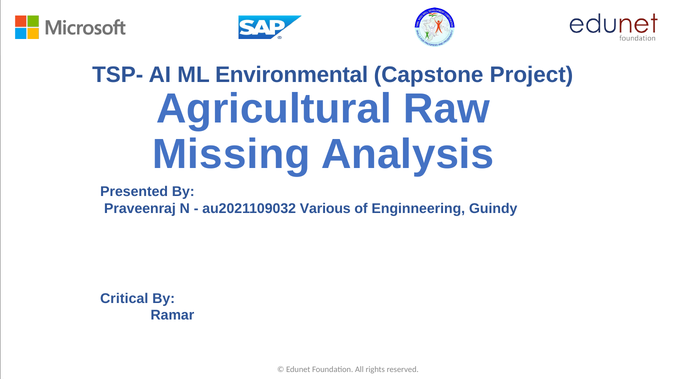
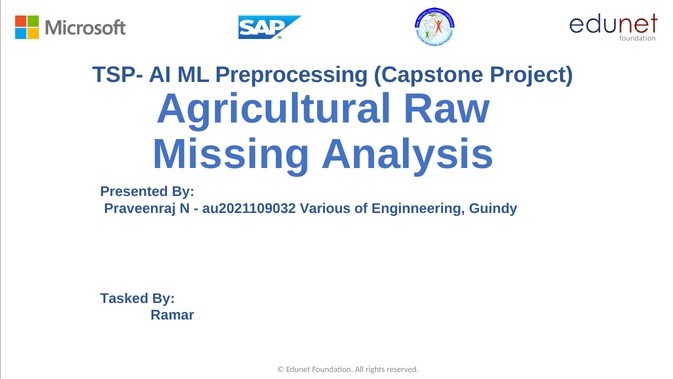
Environmental: Environmental -> Preprocessing
Critical: Critical -> Tasked
